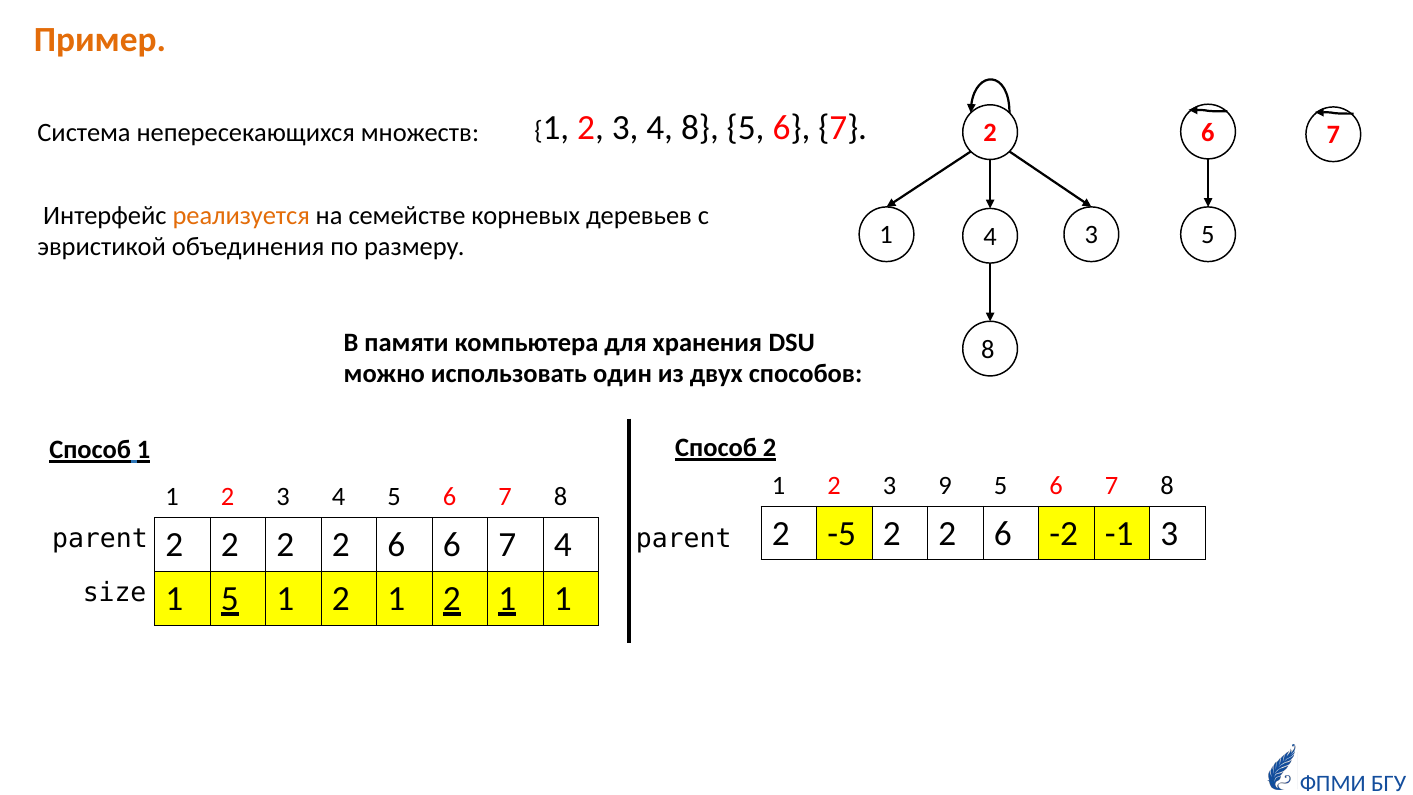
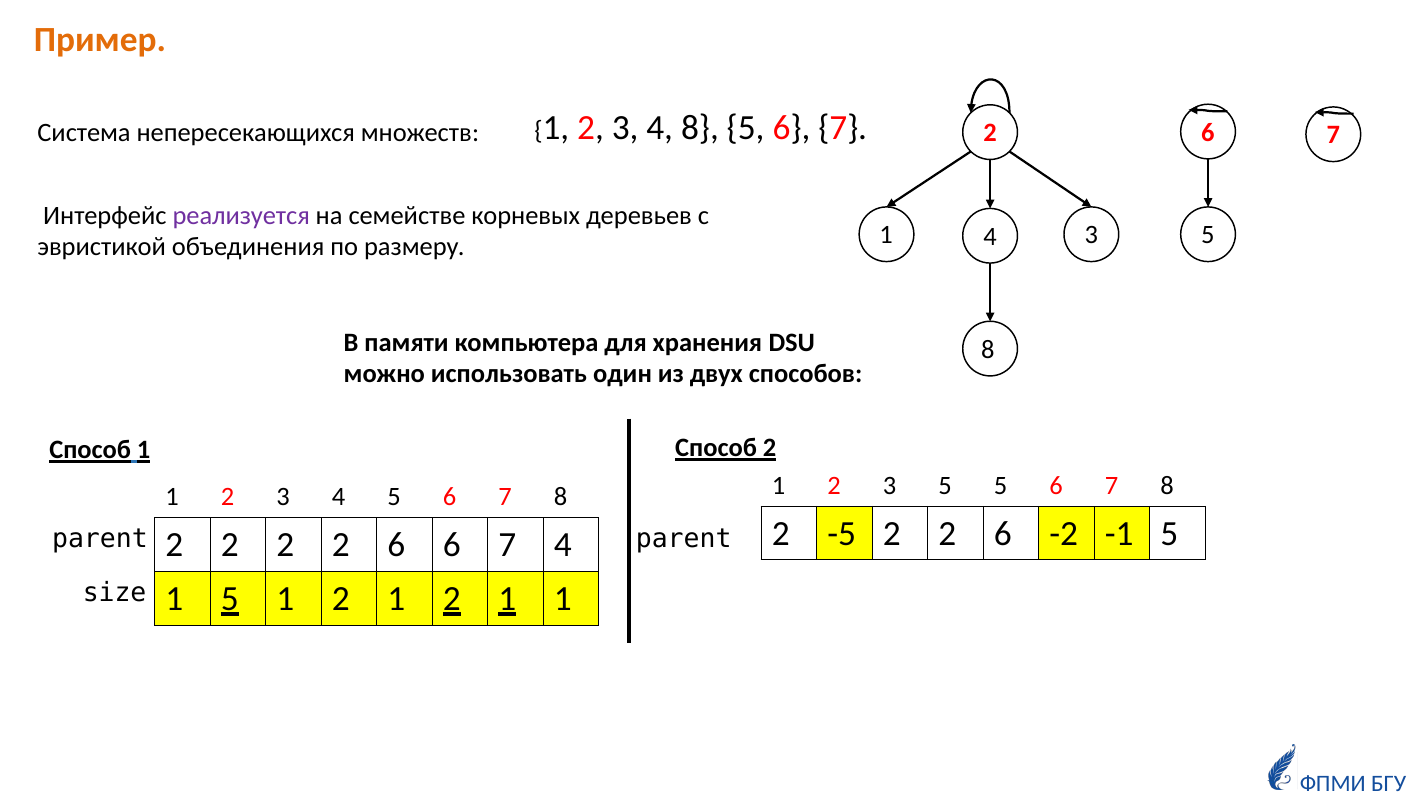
реализуется colour: orange -> purple
3 9: 9 -> 5
-1 3: 3 -> 5
